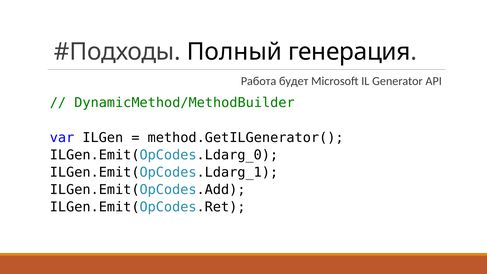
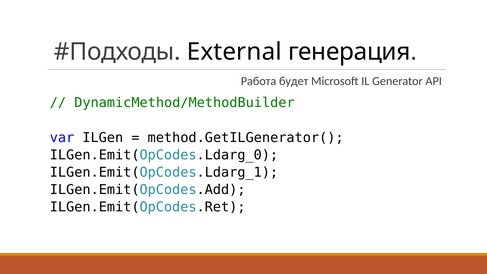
Полный: Полный -> External
